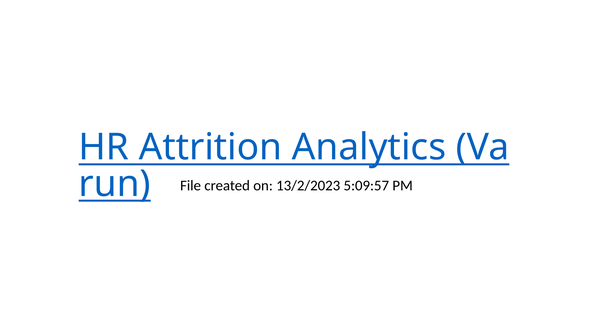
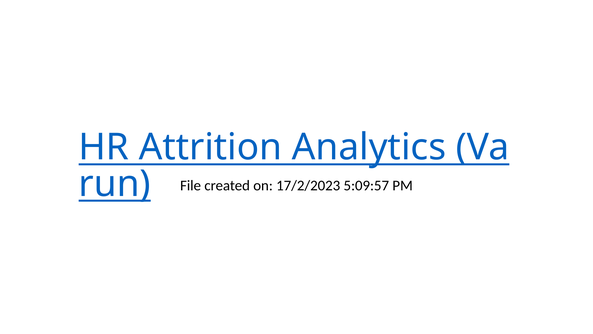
13/2/2023: 13/2/2023 -> 17/2/2023
